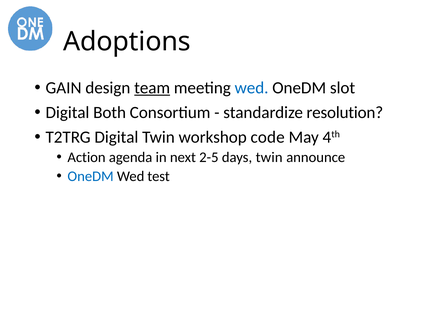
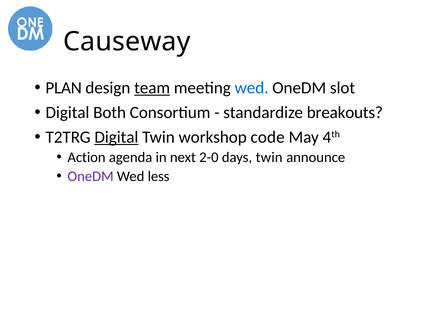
Adoptions: Adoptions -> Causeway
GAIN: GAIN -> PLAN
resolution: resolution -> breakouts
Digital at (116, 137) underline: none -> present
2-5: 2-5 -> 2-0
OneDM at (91, 176) colour: blue -> purple
test: test -> less
